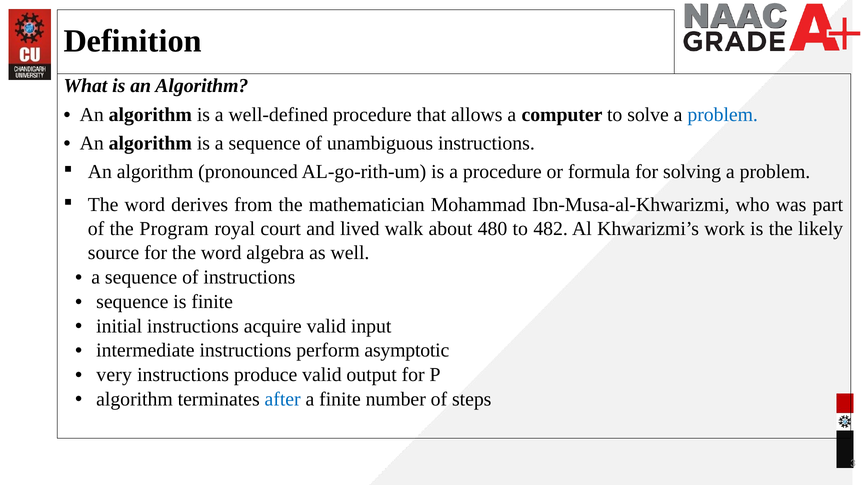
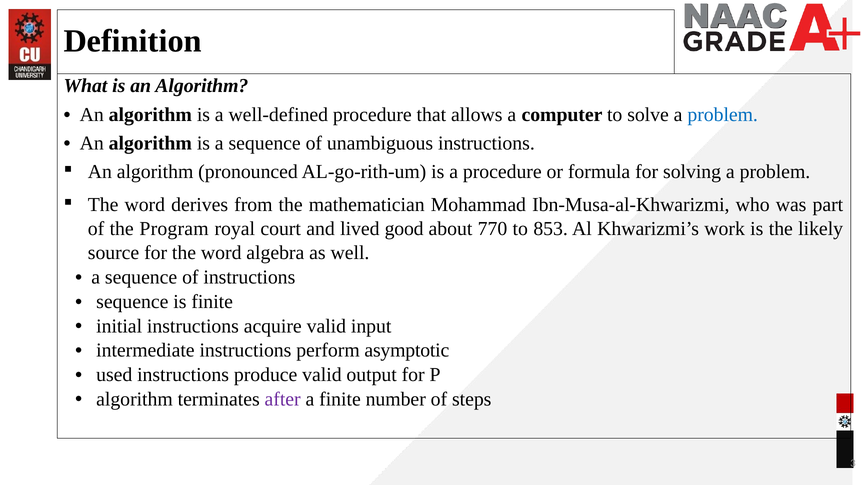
walk: walk -> good
480: 480 -> 770
482: 482 -> 853
very: very -> used
after colour: blue -> purple
